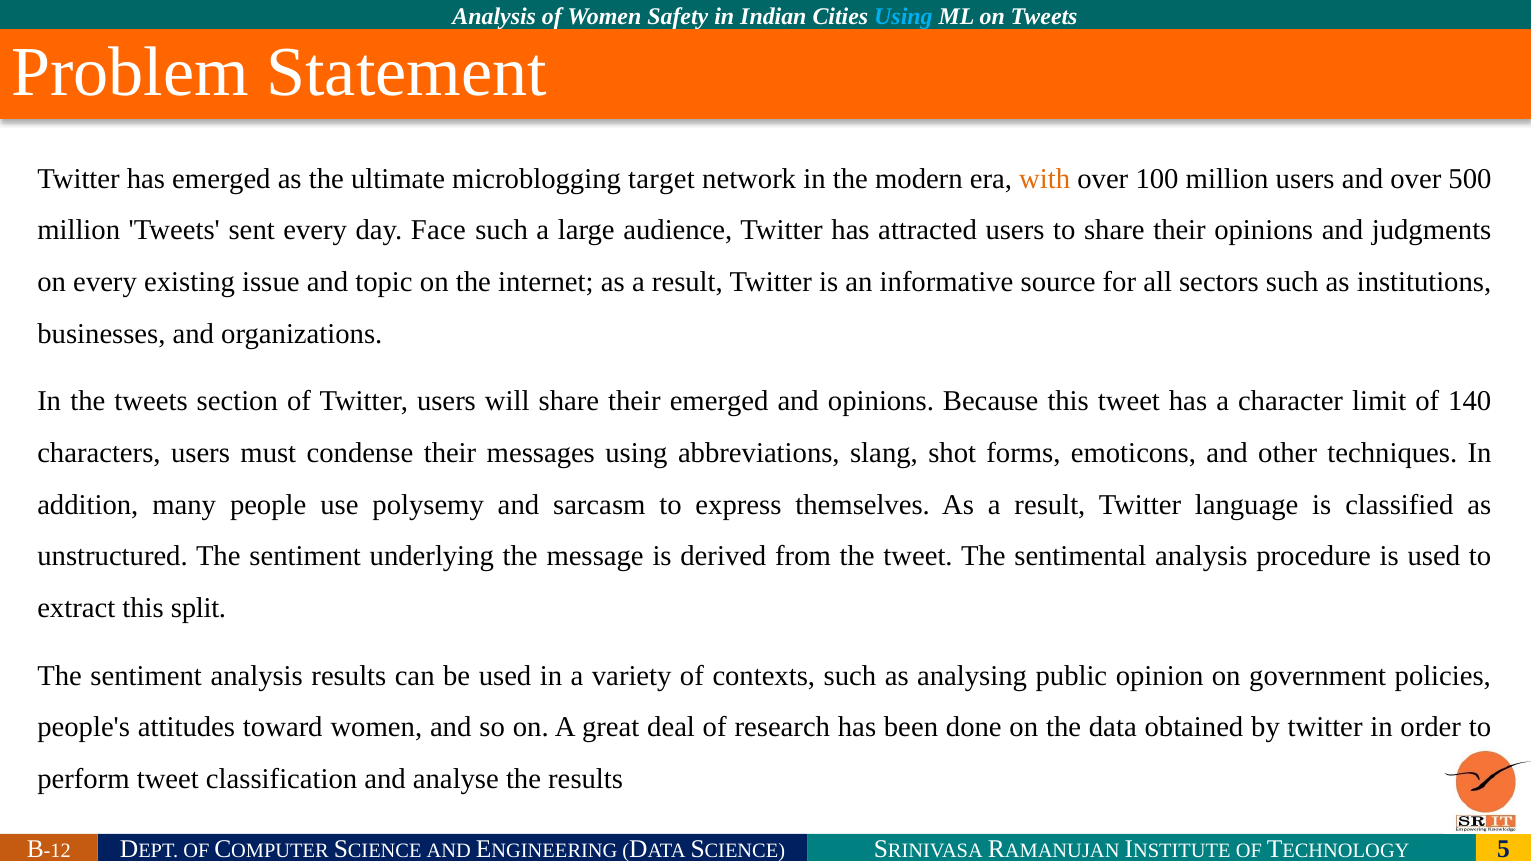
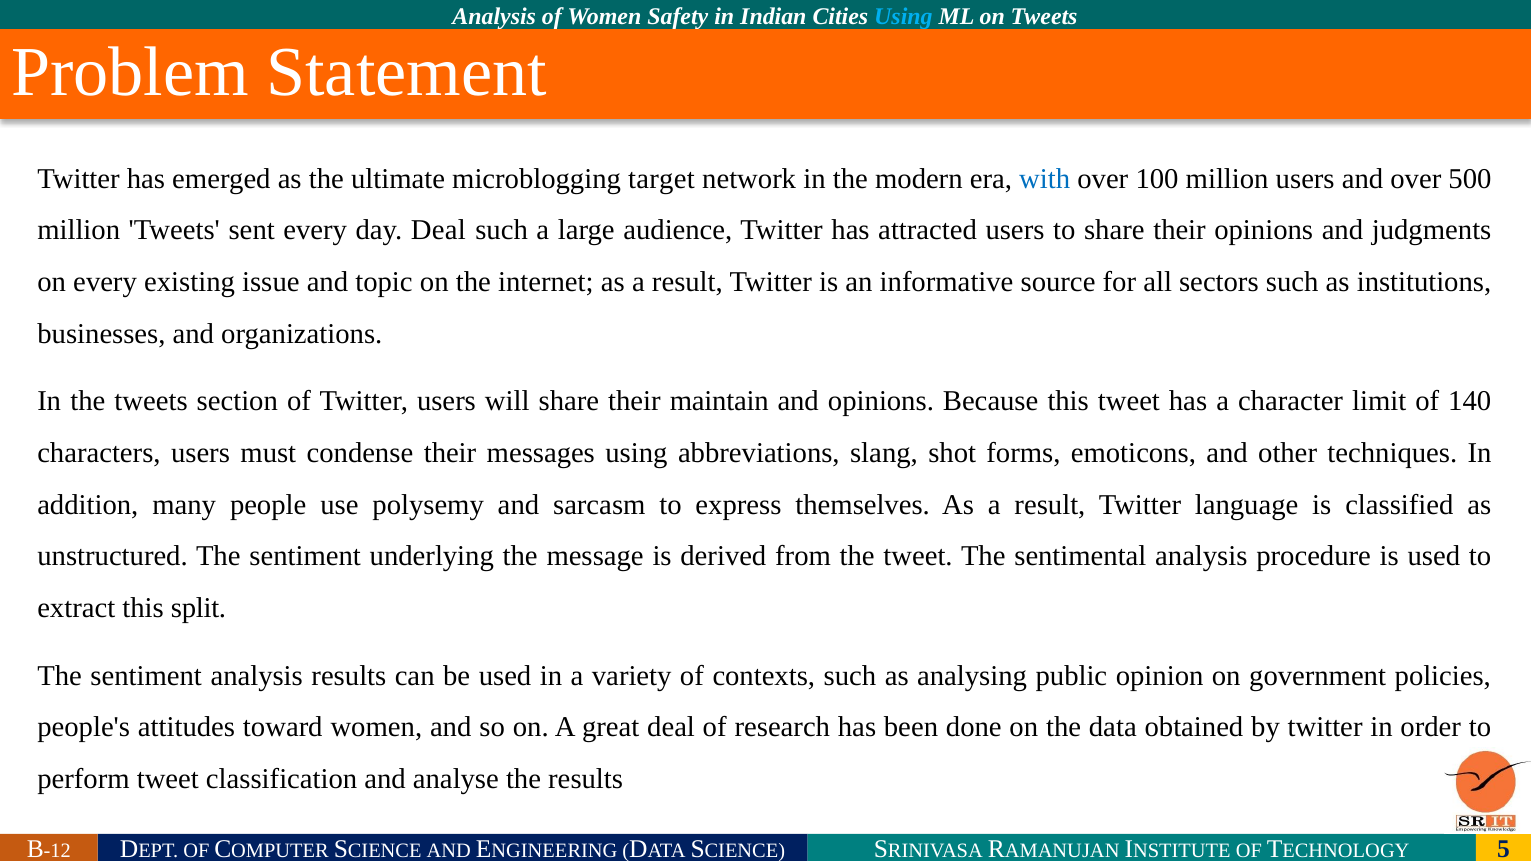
with colour: orange -> blue
day Face: Face -> Deal
their emerged: emerged -> maintain
